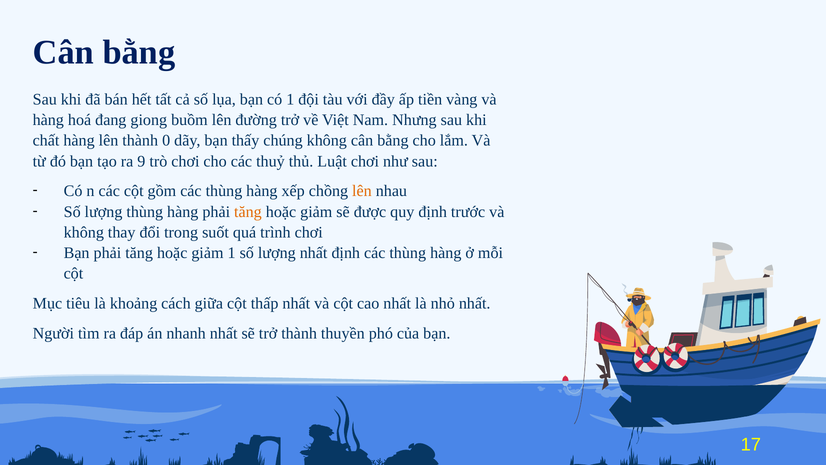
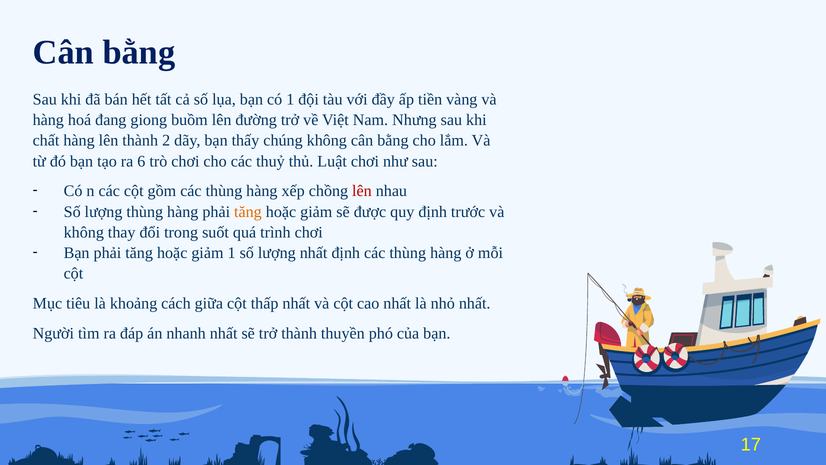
0: 0 -> 2
9: 9 -> 6
lên at (362, 191) colour: orange -> red
